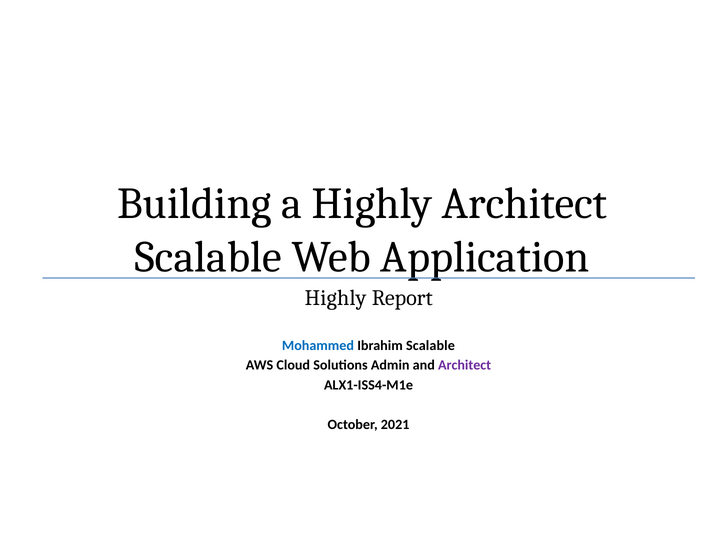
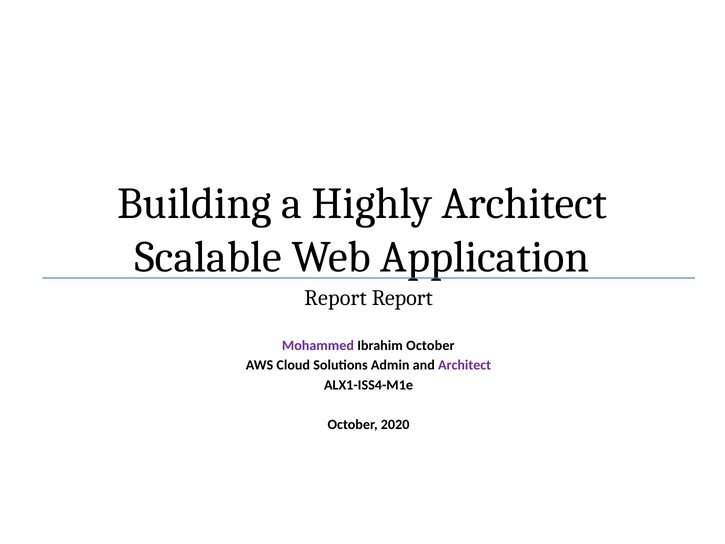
Highly at (336, 298): Highly -> Report
Mohammed colour: blue -> purple
Ibrahim Scalable: Scalable -> October
2021: 2021 -> 2020
